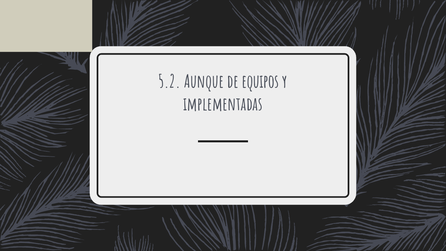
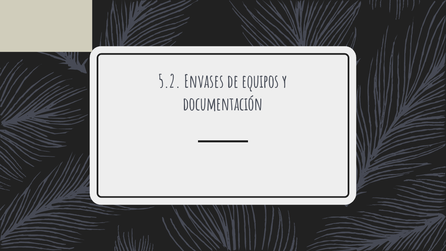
Aunque: Aunque -> Envases
implementadas: implementadas -> documentación
